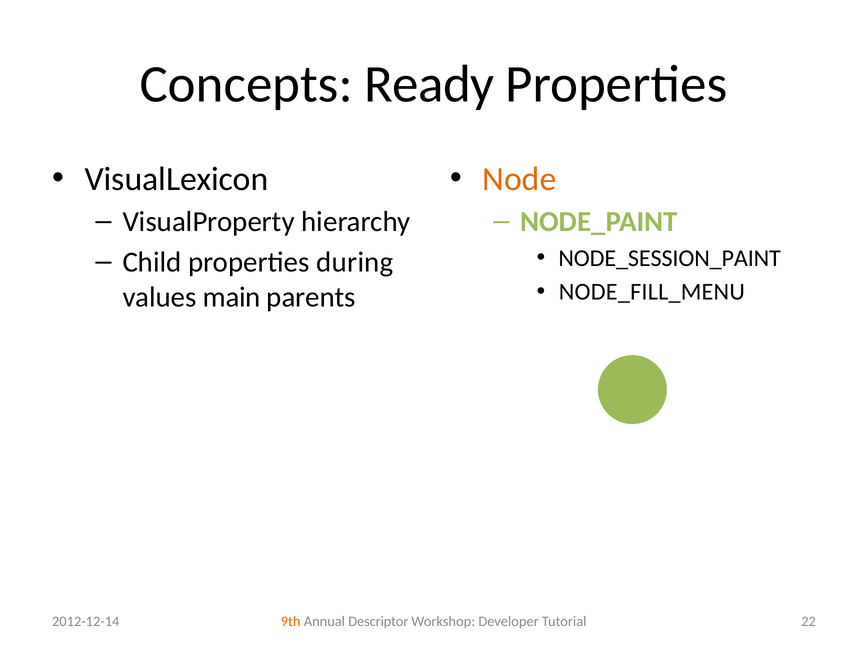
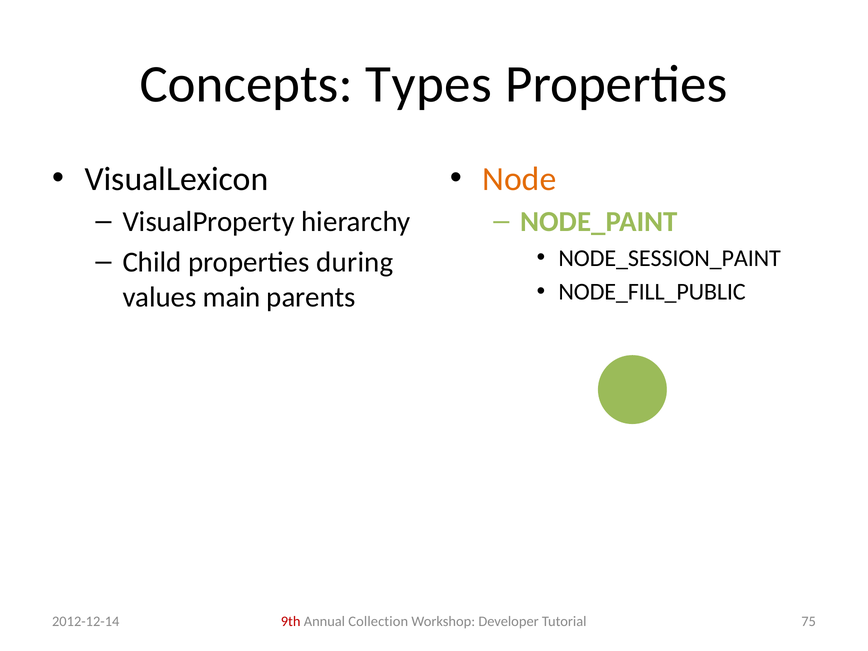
Ready: Ready -> Types
NODE_FILL_MENU: NODE_FILL_MENU -> NODE_FILL_PUBLIC
9th colour: orange -> red
Descriptor: Descriptor -> Collection
22: 22 -> 75
